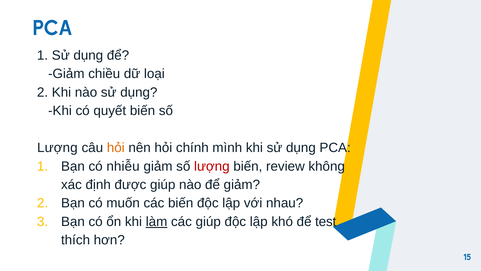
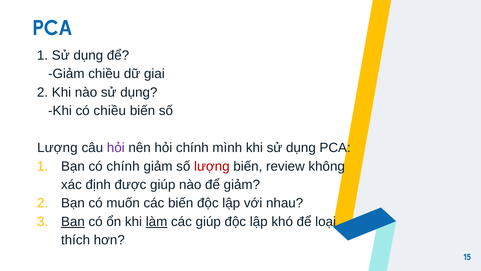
loại: loại -> giai
có quyết: quyết -> chiều
hỏi at (116, 148) colour: orange -> purple
có nhiễu: nhiễu -> chính
Bạn at (73, 221) underline: none -> present
test: test -> loại
